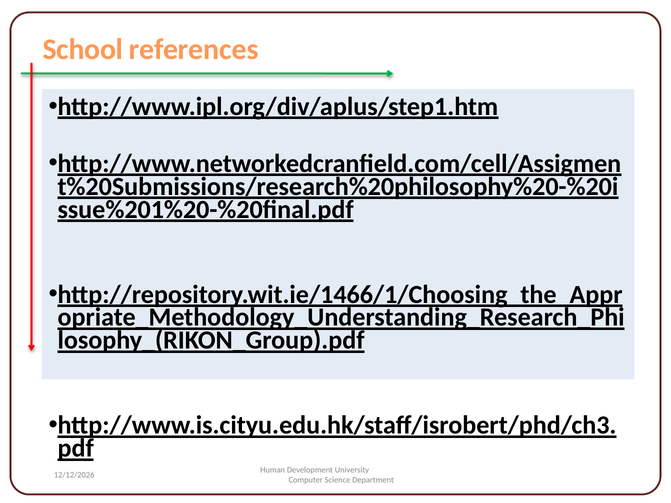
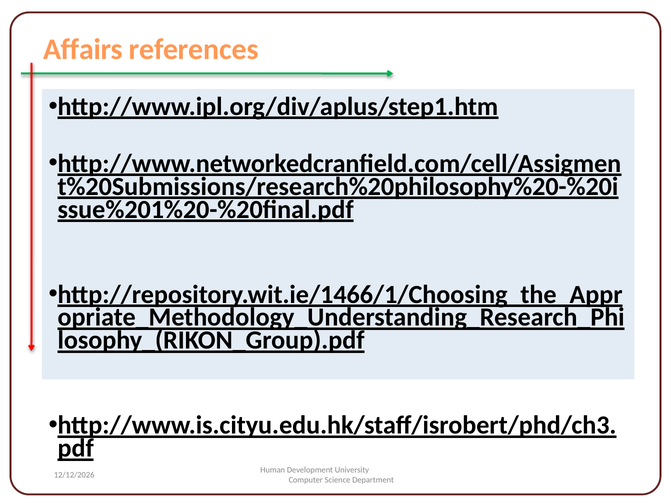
School: School -> Affairs
